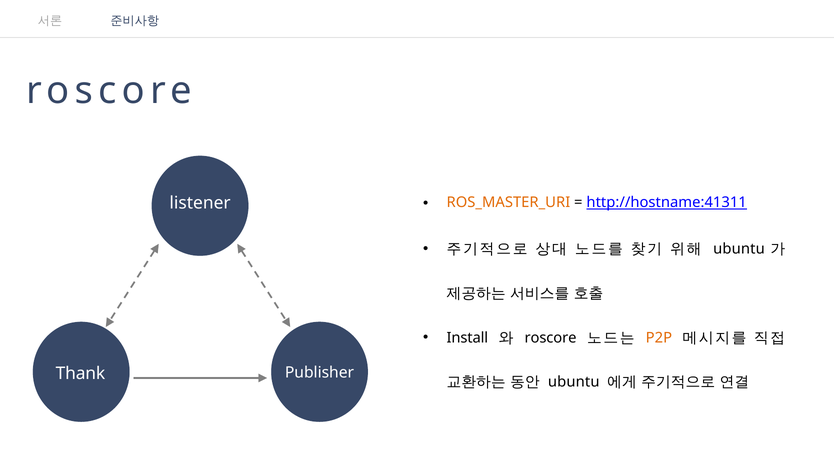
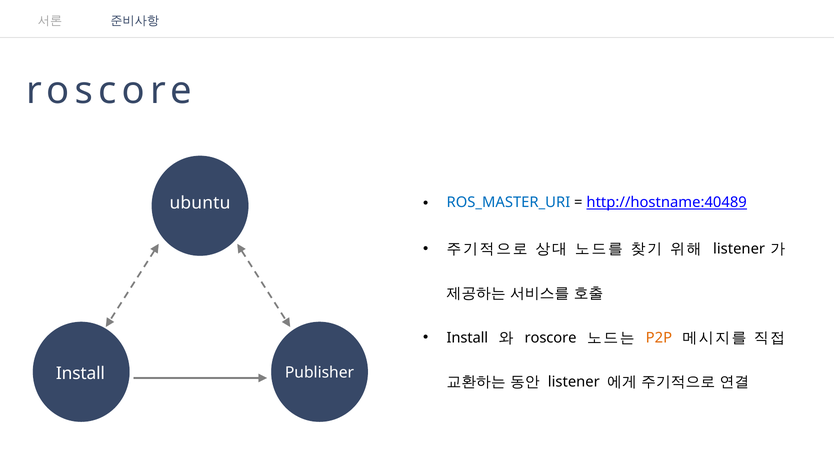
ROS_MASTER_URI colour: orange -> blue
http://hostname:41311: http://hostname:41311 -> http://hostname:40489
listener: listener -> ubuntu
ubuntu at (739, 249): ubuntu -> listener
Thank at (80, 374): Thank -> Install
ubuntu at (574, 382): ubuntu -> listener
